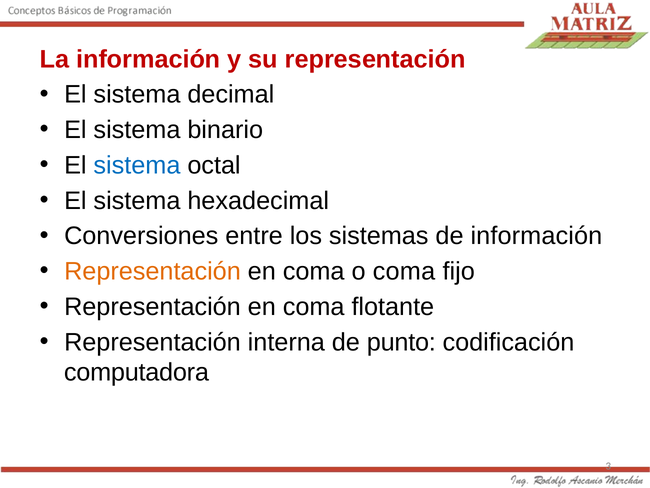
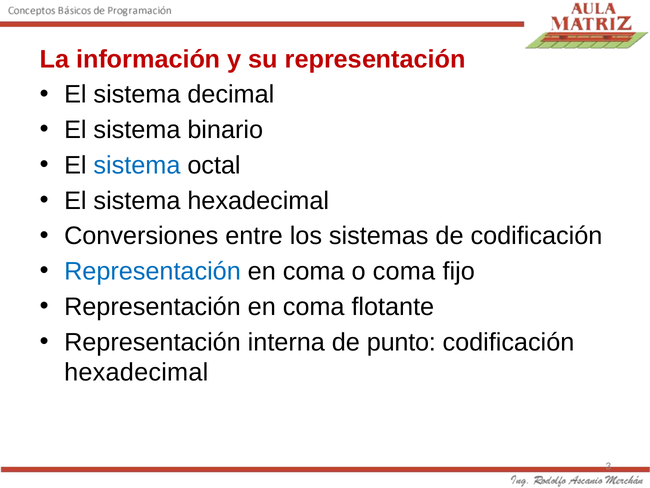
de información: información -> codificación
Representación at (152, 271) colour: orange -> blue
computadora at (136, 372): computadora -> hexadecimal
